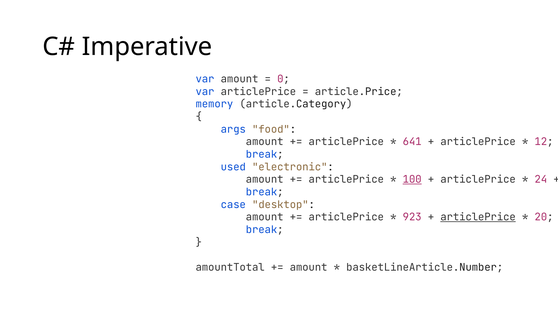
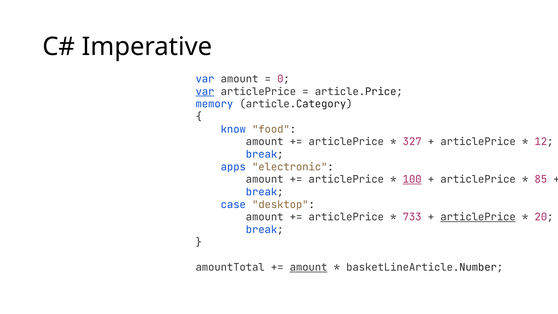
var at (205, 92) underline: none -> present
args: args -> know
641: 641 -> 327
used: used -> apps
24: 24 -> 85
923: 923 -> 733
amount at (309, 267) underline: none -> present
